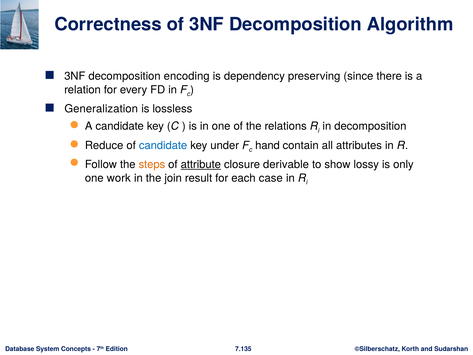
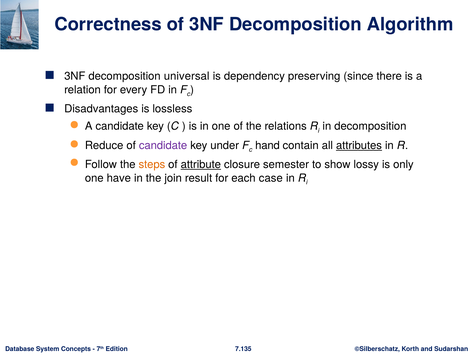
encoding: encoding -> universal
Generalization: Generalization -> Disadvantages
candidate at (163, 145) colour: blue -> purple
attributes underline: none -> present
derivable: derivable -> semester
work: work -> have
